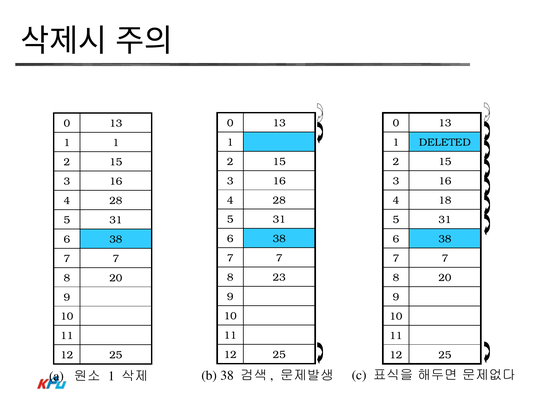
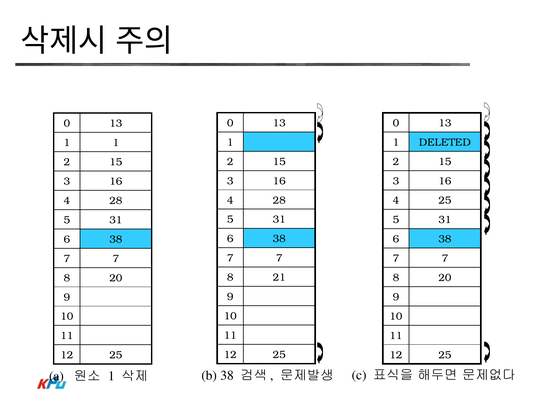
4 18: 18 -> 25
23: 23 -> 21
